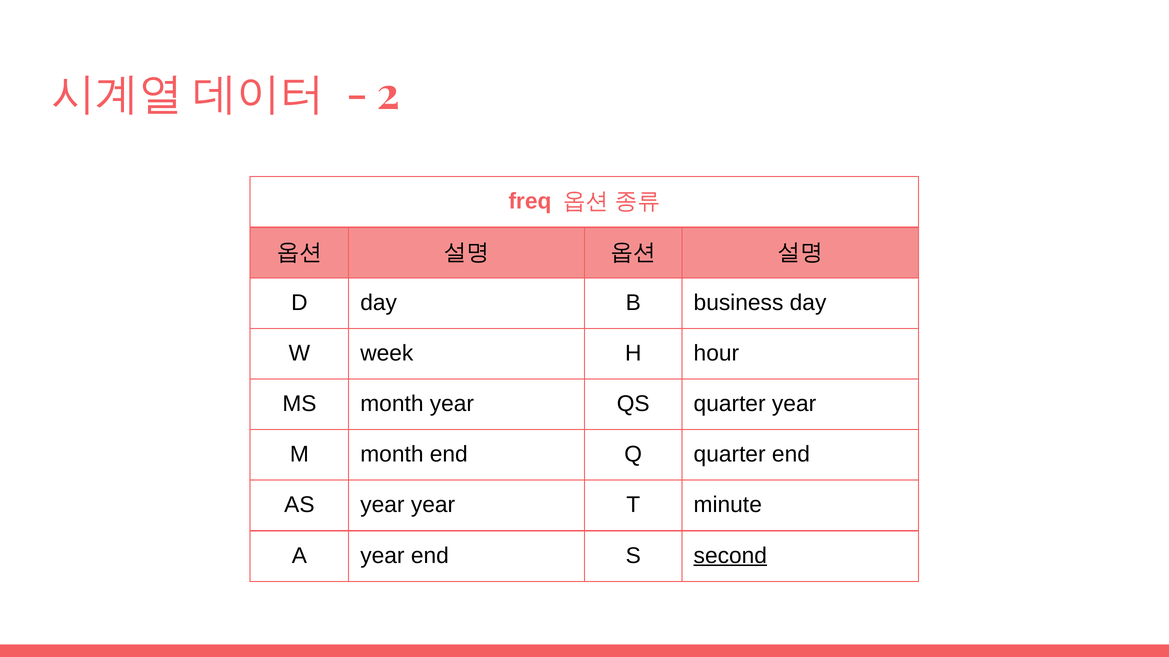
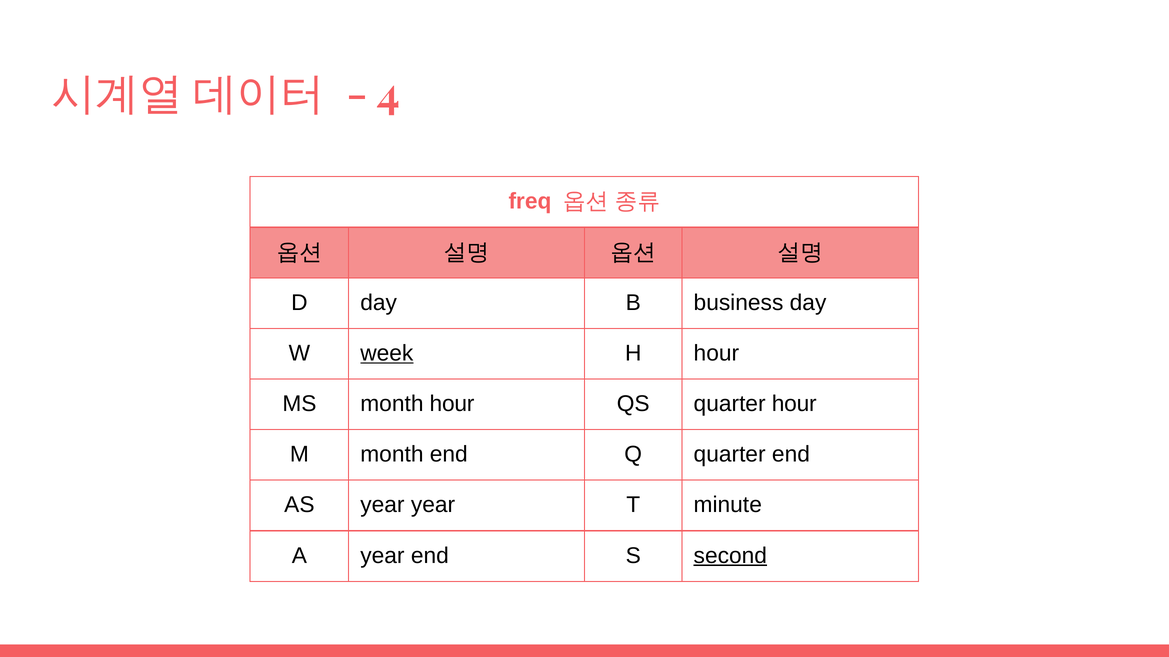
2: 2 -> 4
week underline: none -> present
month year: year -> hour
quarter year: year -> hour
